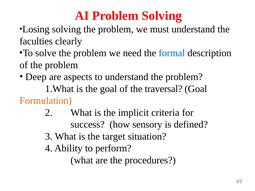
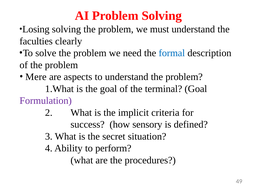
Deep: Deep -> Mere
traversal: traversal -> terminal
Formulation colour: orange -> purple
target: target -> secret
